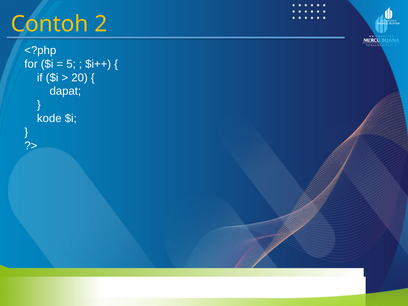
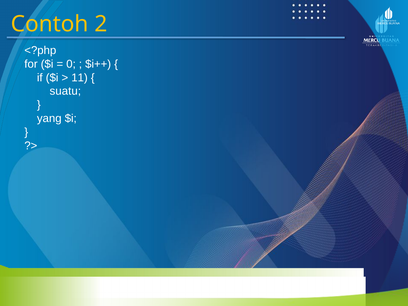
5: 5 -> 0
20: 20 -> 11
dapat: dapat -> suatu
kode: kode -> yang
